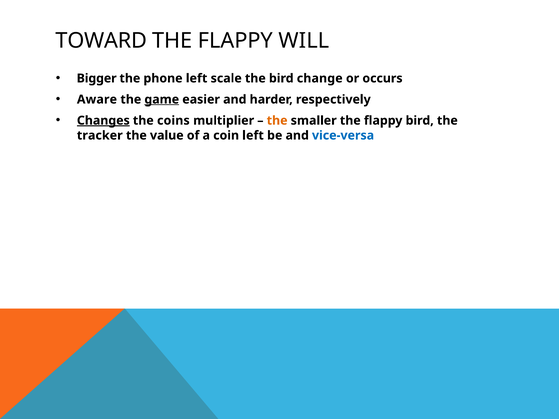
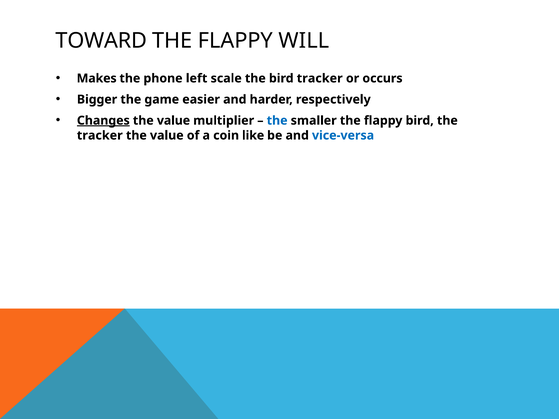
Bigger: Bigger -> Makes
bird change: change -> tracker
Aware: Aware -> Bigger
game underline: present -> none
coins at (173, 121): coins -> value
the at (277, 121) colour: orange -> blue
coin left: left -> like
